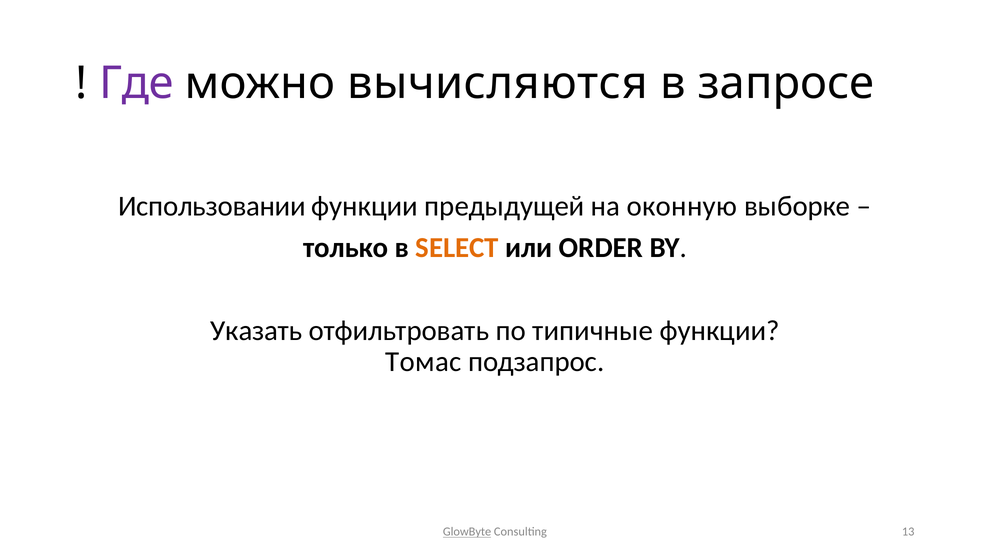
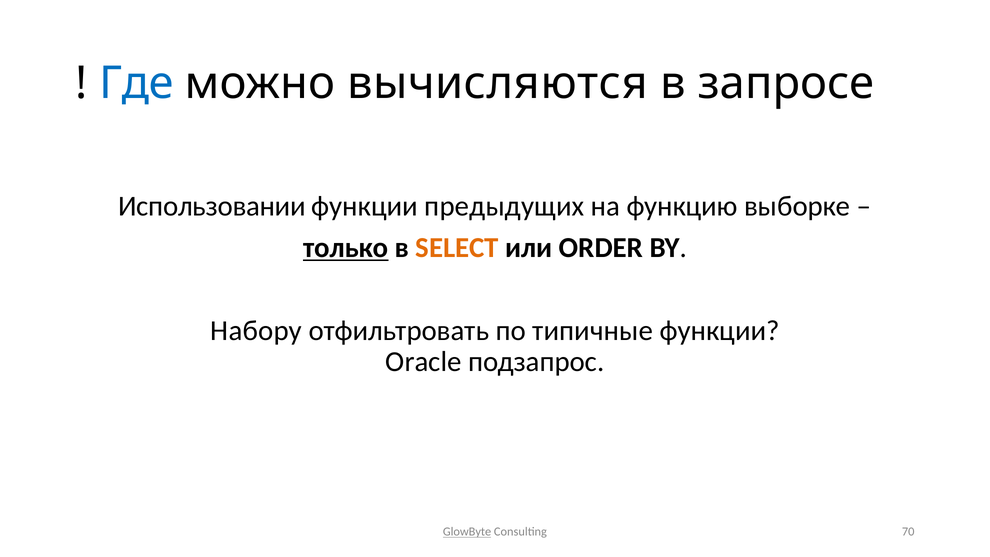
Где colour: purple -> blue
предыдущей: предыдущей -> предыдущих
оконную: оконную -> функцию
только underline: none -> present
Указать: Указать -> Набору
Томас: Томас -> Oracle
13: 13 -> 70
